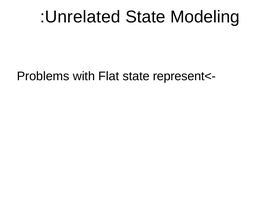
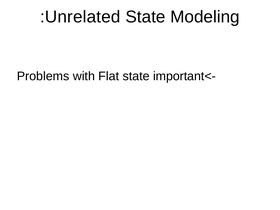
represent: represent -> important
